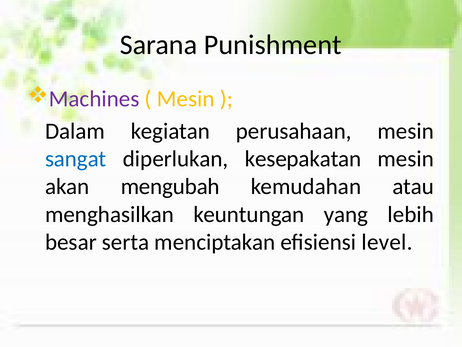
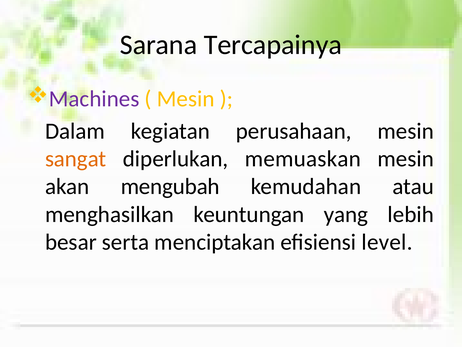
Punishment: Punishment -> Tercapainya
sangat colour: blue -> orange
kesepakatan: kesepakatan -> memuaskan
